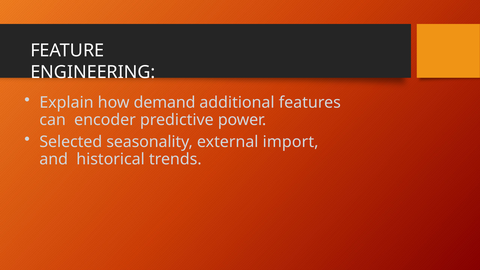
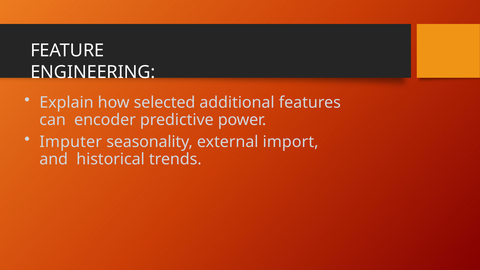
demand: demand -> selected
Selected: Selected -> Imputer
